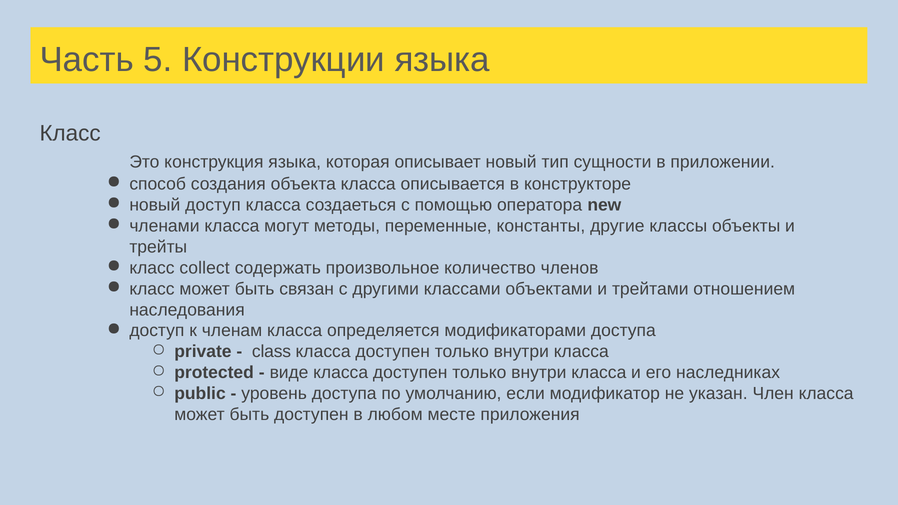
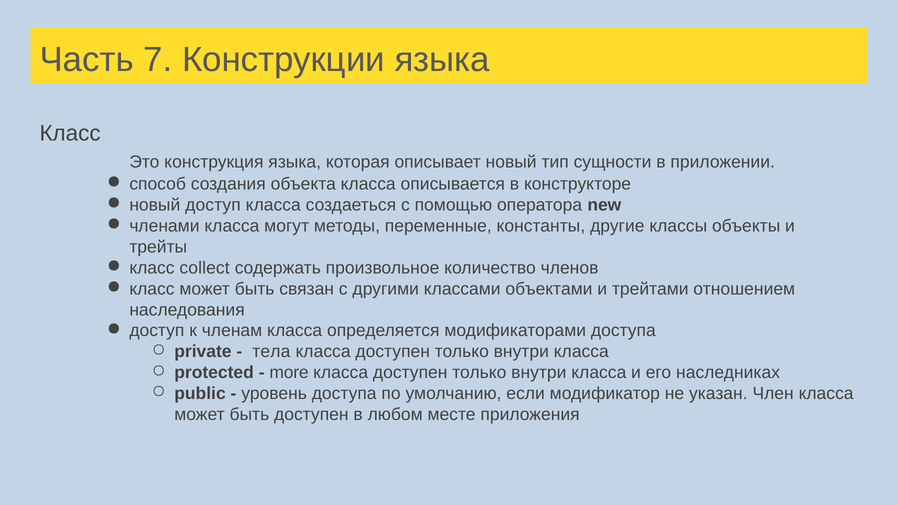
5: 5 -> 7
class: class -> тела
виде: виде -> more
